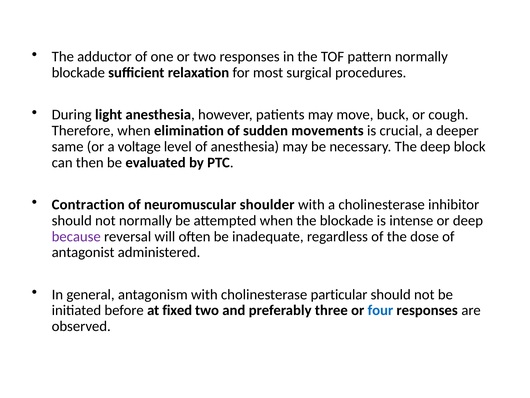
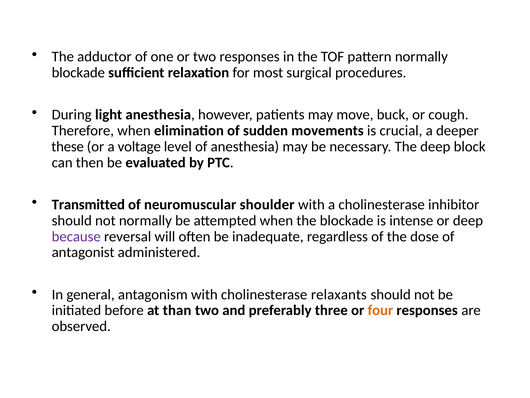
same: same -> these
Contraction: Contraction -> Transmitted
particular: particular -> relaxants
fixed: fixed -> than
four colour: blue -> orange
